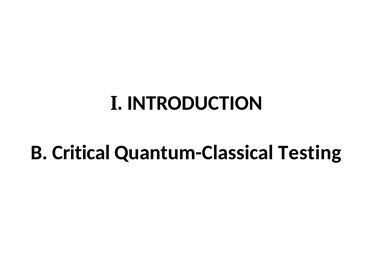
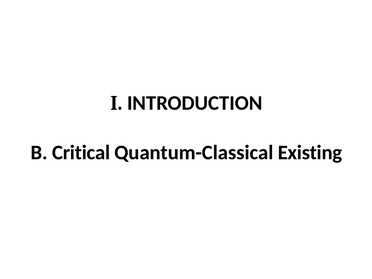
Testing: Testing -> Existing
